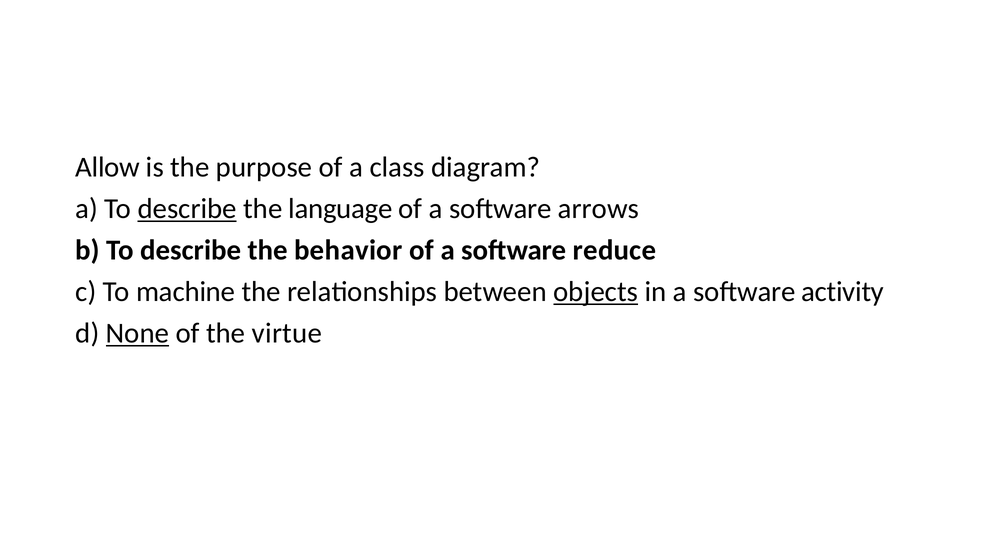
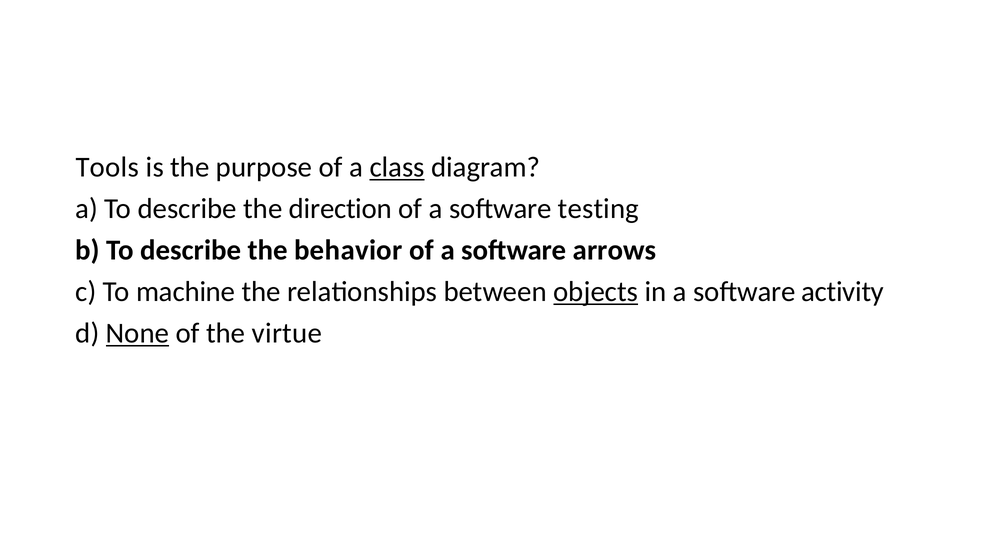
Allow: Allow -> Tools
class underline: none -> present
describe at (187, 209) underline: present -> none
language: language -> direction
arrows: arrows -> testing
reduce: reduce -> arrows
